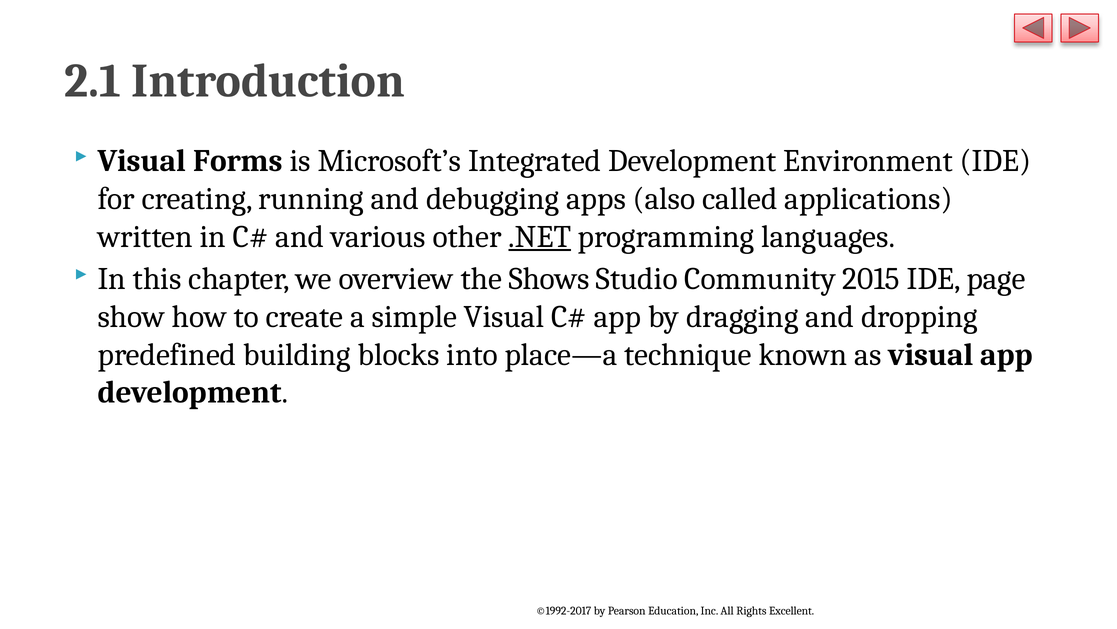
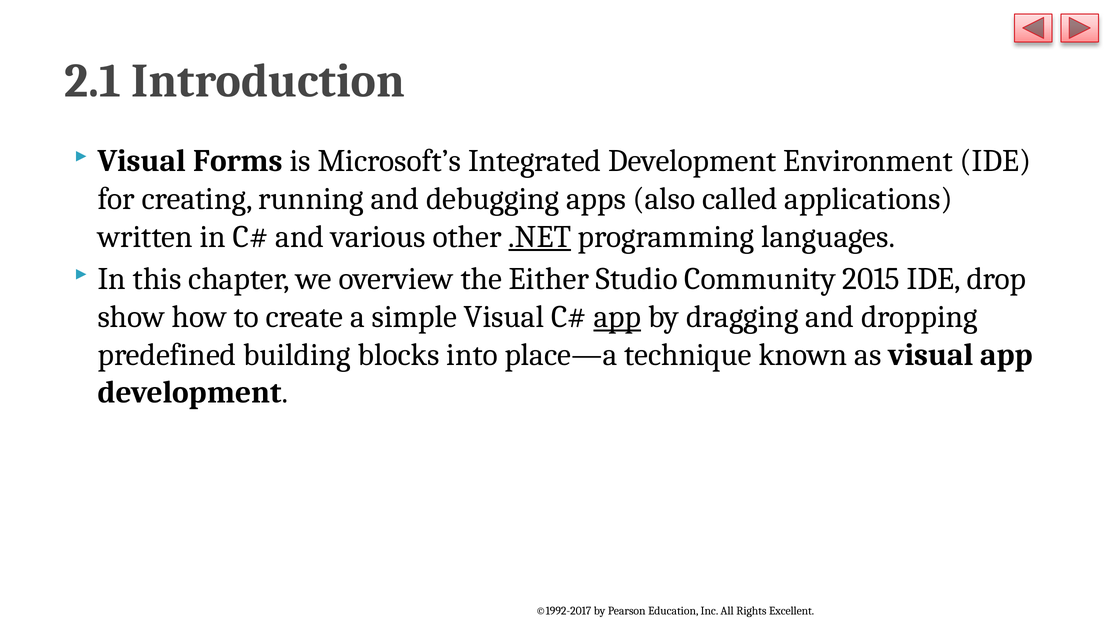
Shows: Shows -> Either
page: page -> drop
app at (617, 317) underline: none -> present
